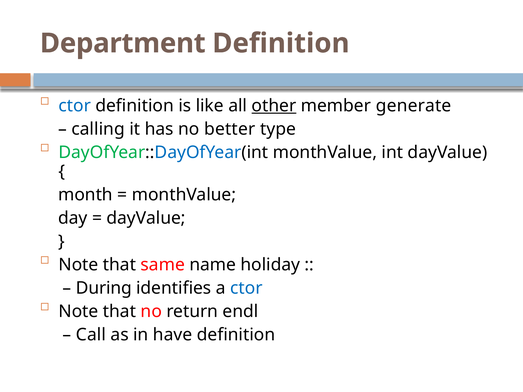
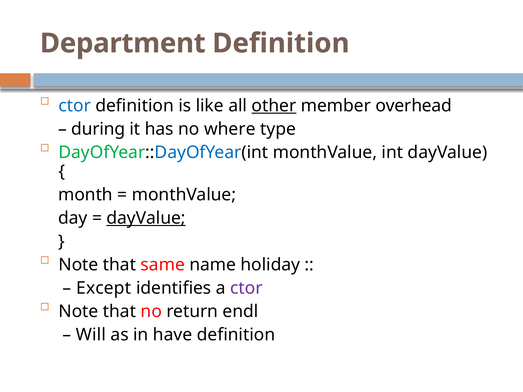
generate: generate -> overhead
calling: calling -> during
better: better -> where
dayValue at (146, 218) underline: none -> present
During: During -> Except
ctor at (246, 288) colour: blue -> purple
Call: Call -> Will
